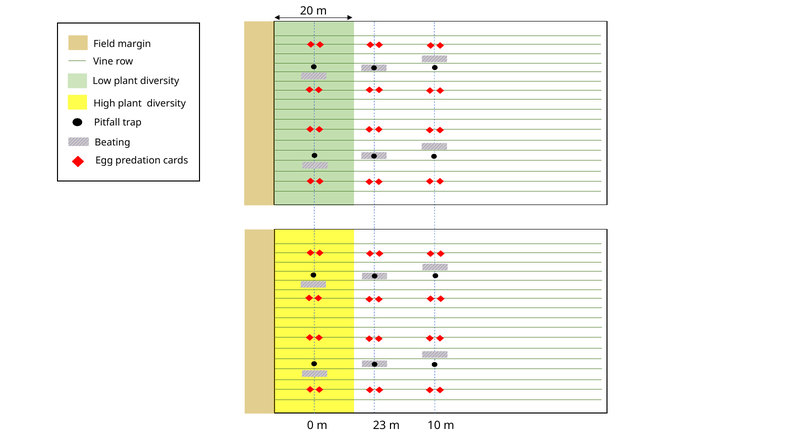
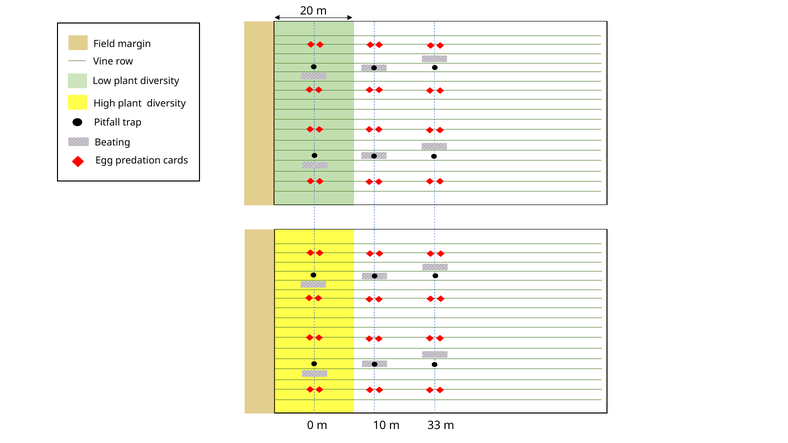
23: 23 -> 10
10: 10 -> 33
